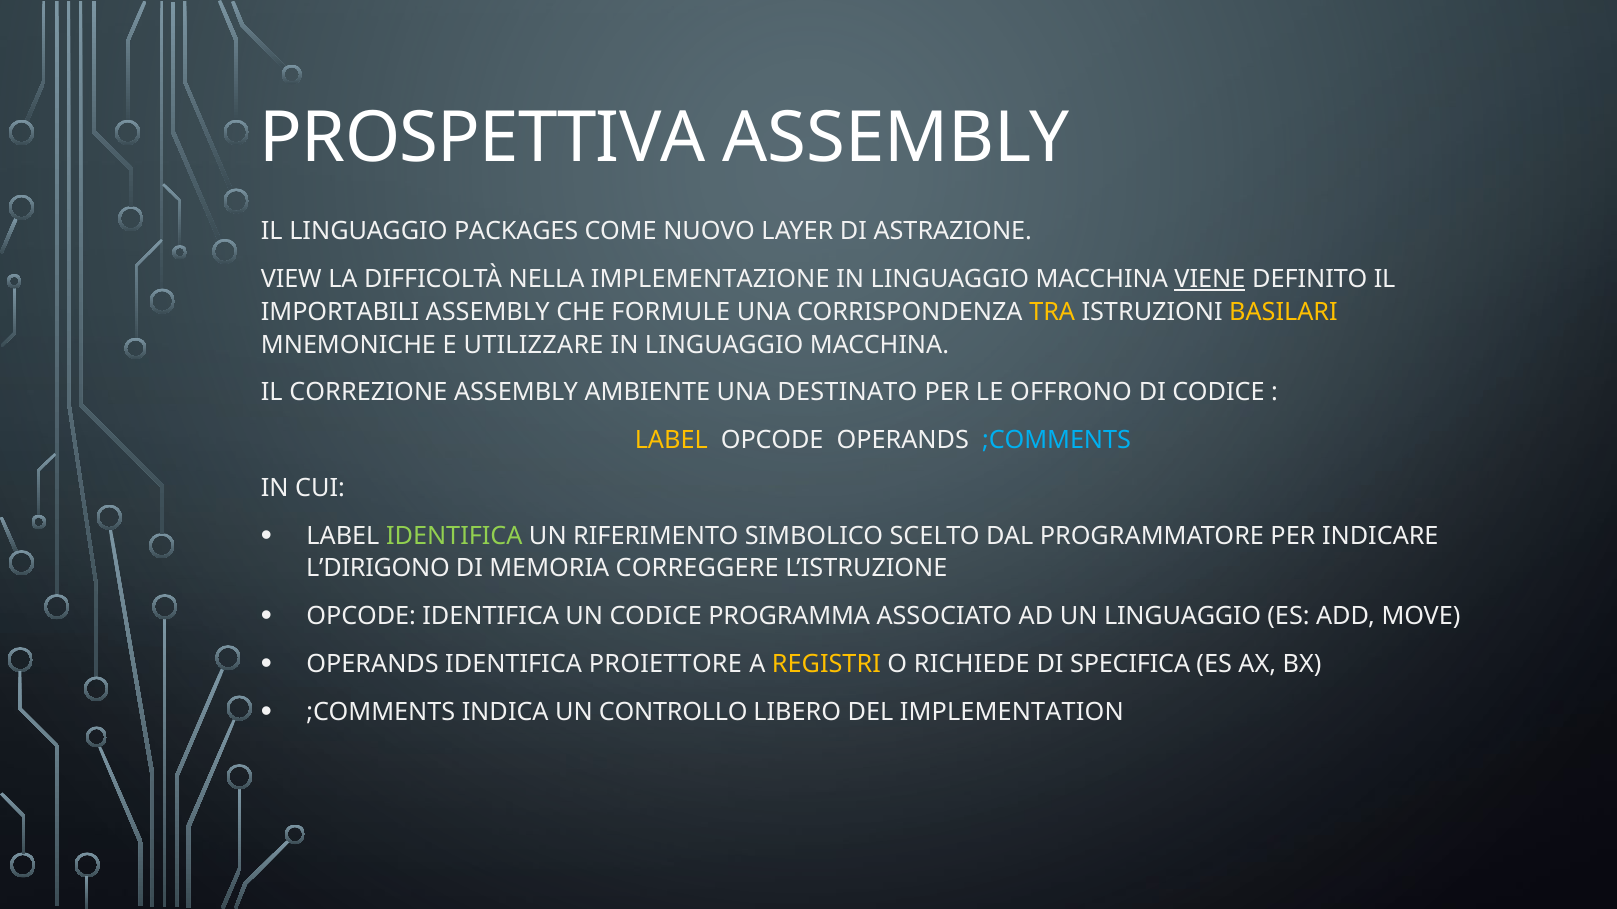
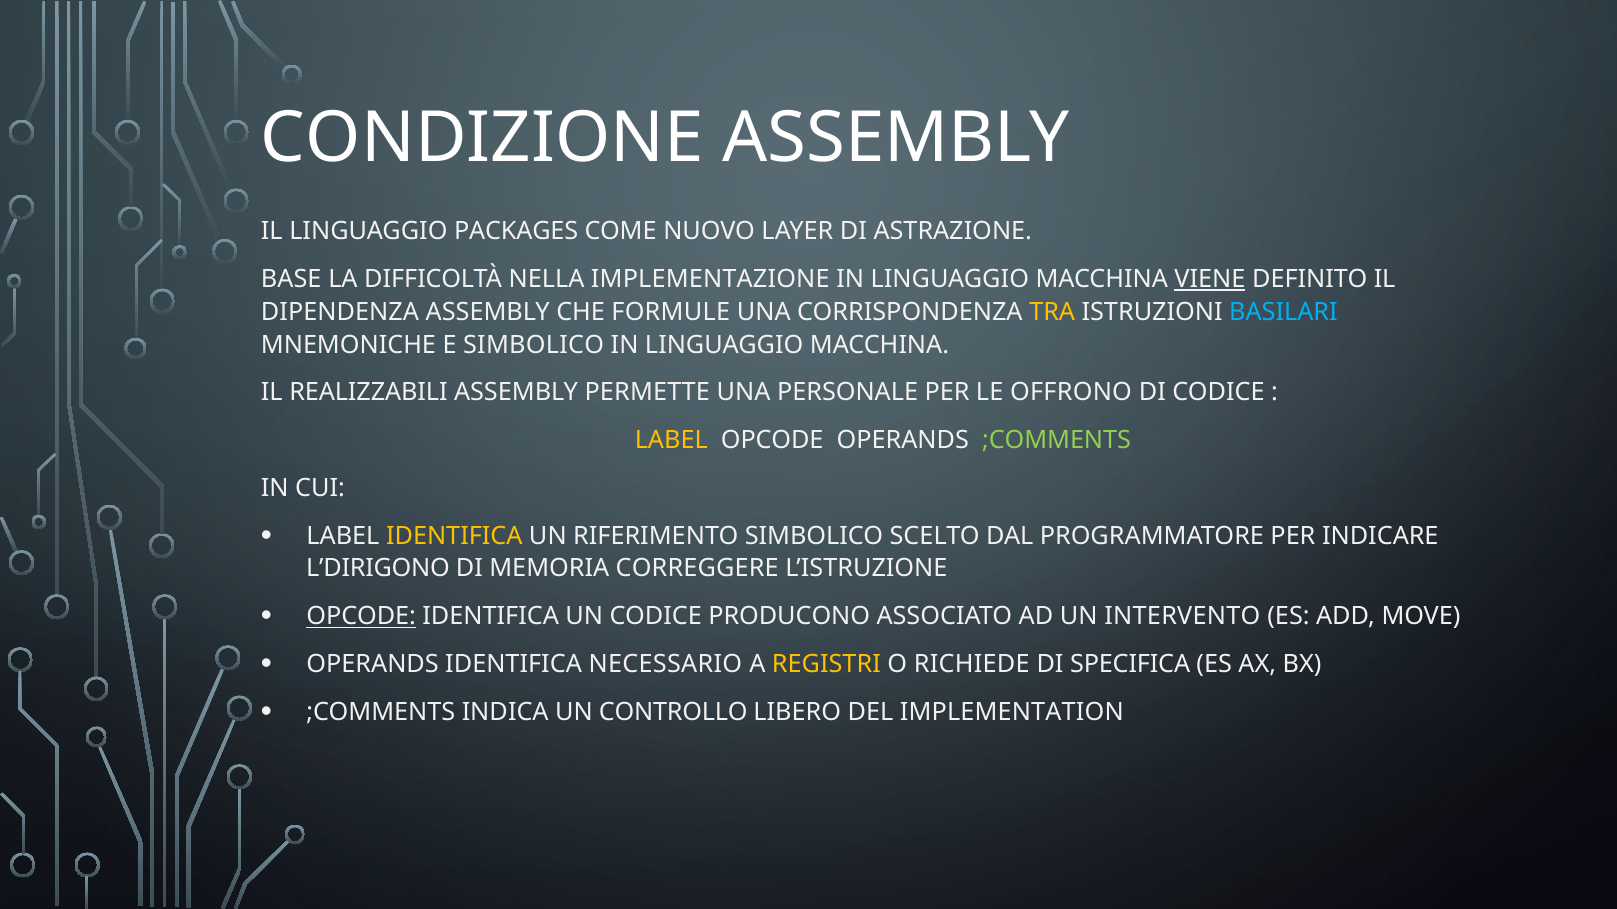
PROSPETTIVA: PROSPETTIVA -> CONDIZIONE
VIEW: VIEW -> BASE
IMPORTABILI: IMPORTABILI -> DIPENDENZA
BASILARI colour: yellow -> light blue
E UTILIZZARE: UTILIZZARE -> SIMBOLICO
CORREZIONE: CORREZIONE -> REALIZZABILI
AMBIENTE: AMBIENTE -> PERMETTE
DESTINATO: DESTINATO -> PERSONALE
;COMMENTS at (1057, 441) colour: light blue -> light green
IDENTIFICA at (454, 536) colour: light green -> yellow
OPCODE at (361, 617) underline: none -> present
PROGRAMMA: PROGRAMMA -> PRODUCONO
UN LINGUAGGIO: LINGUAGGIO -> INTERVENTO
PROIETTORE: PROIETTORE -> NECESSARIO
